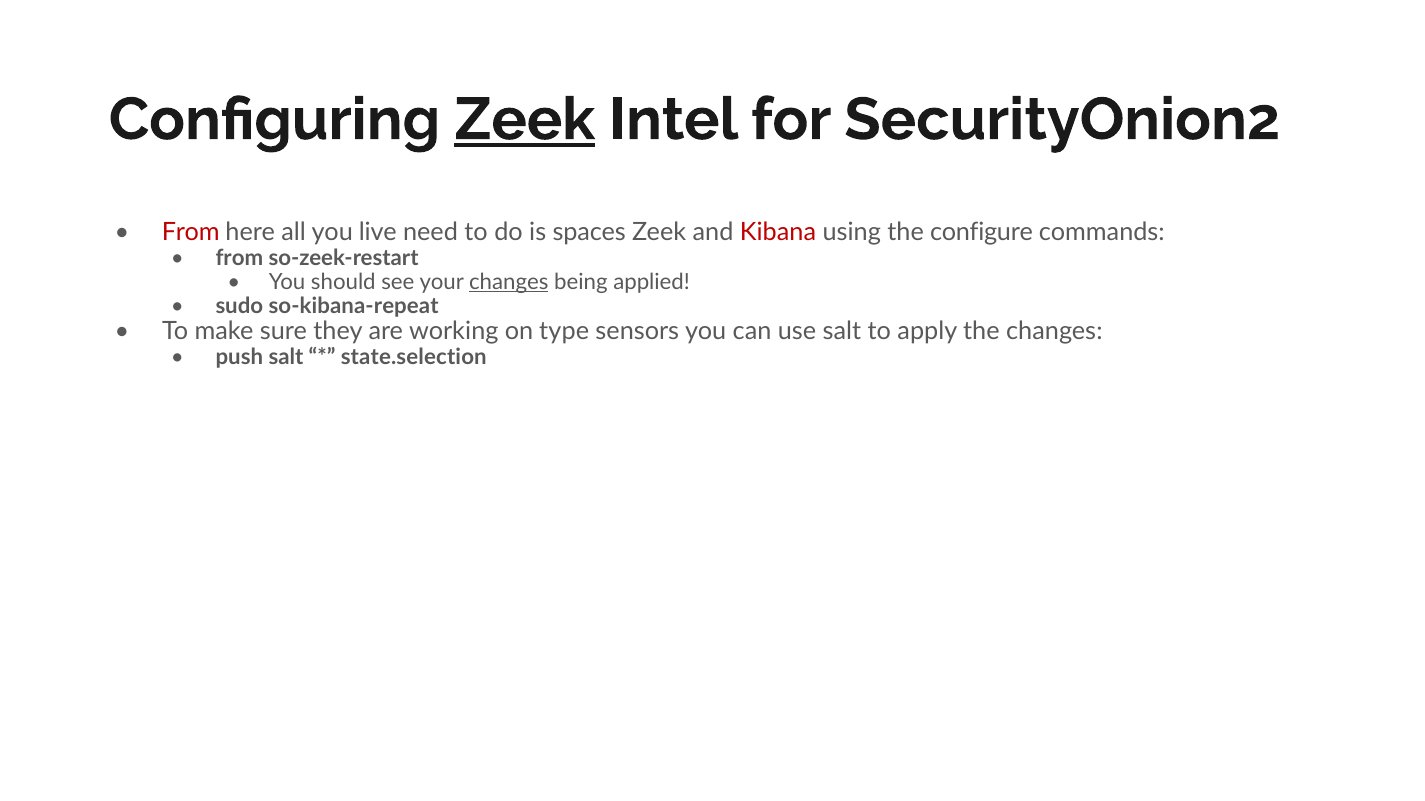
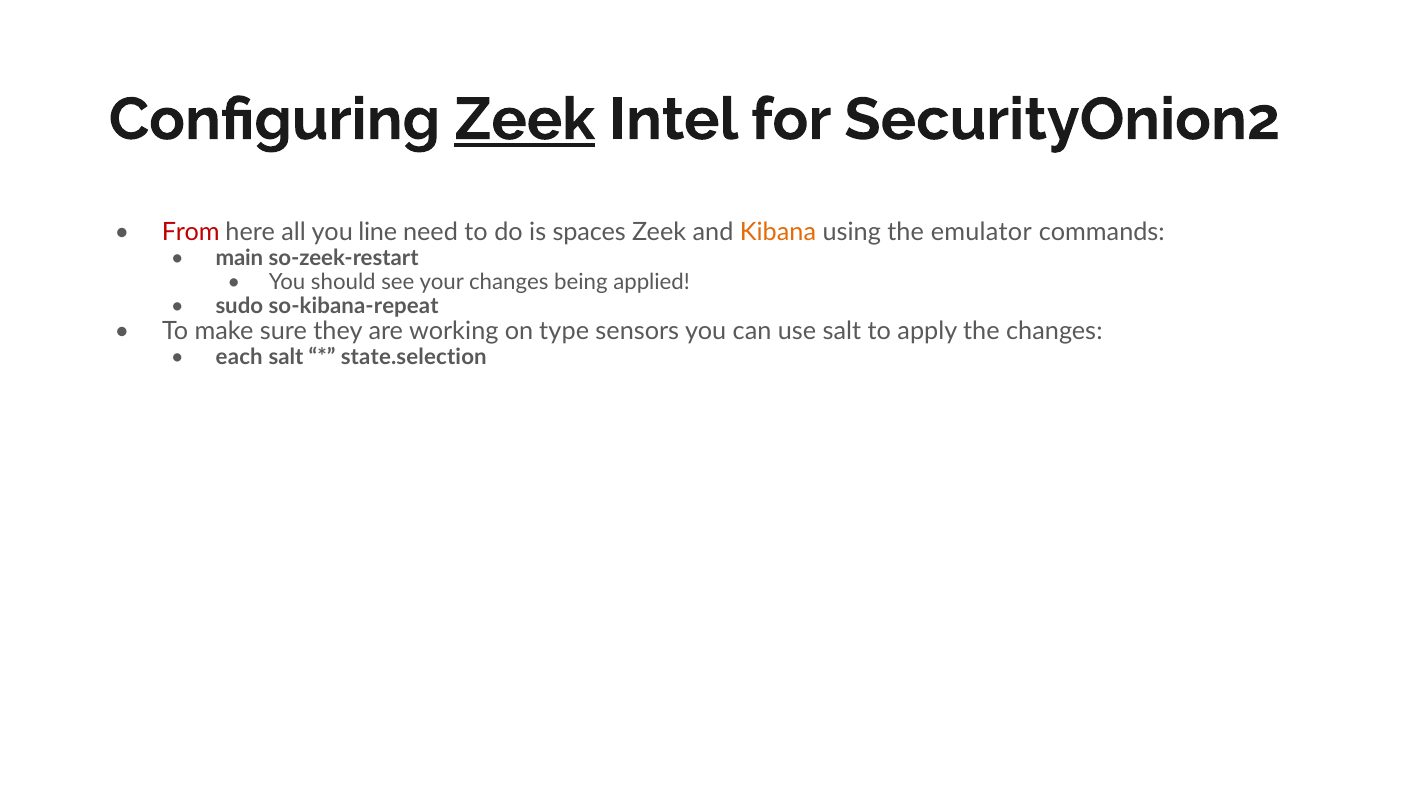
live: live -> line
Kibana colour: red -> orange
configure: configure -> emulator
from at (239, 258): from -> main
changes at (509, 282) underline: present -> none
push: push -> each
